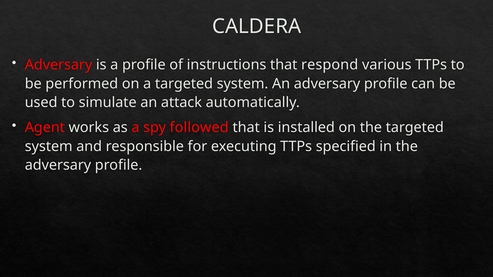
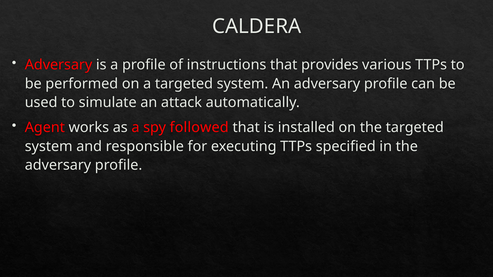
respond: respond -> provides
